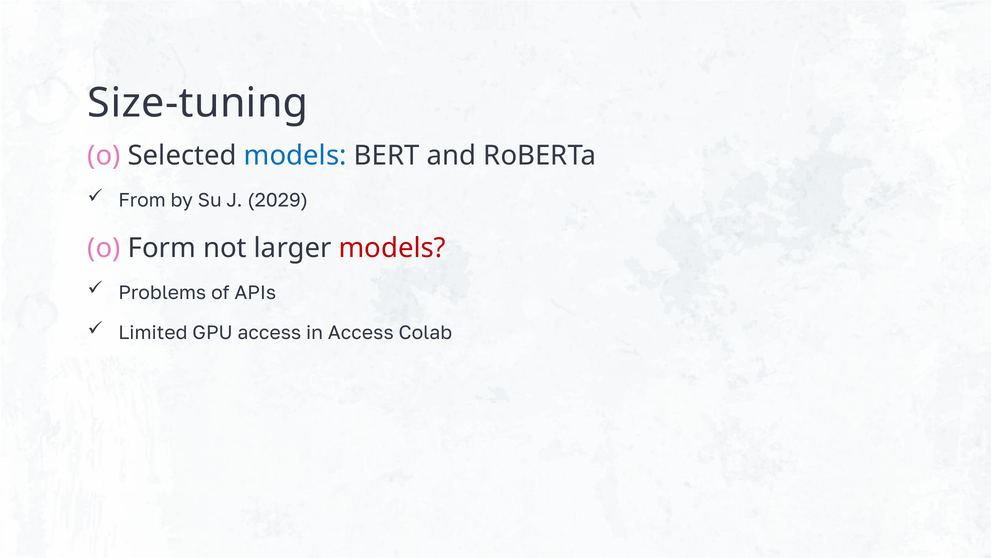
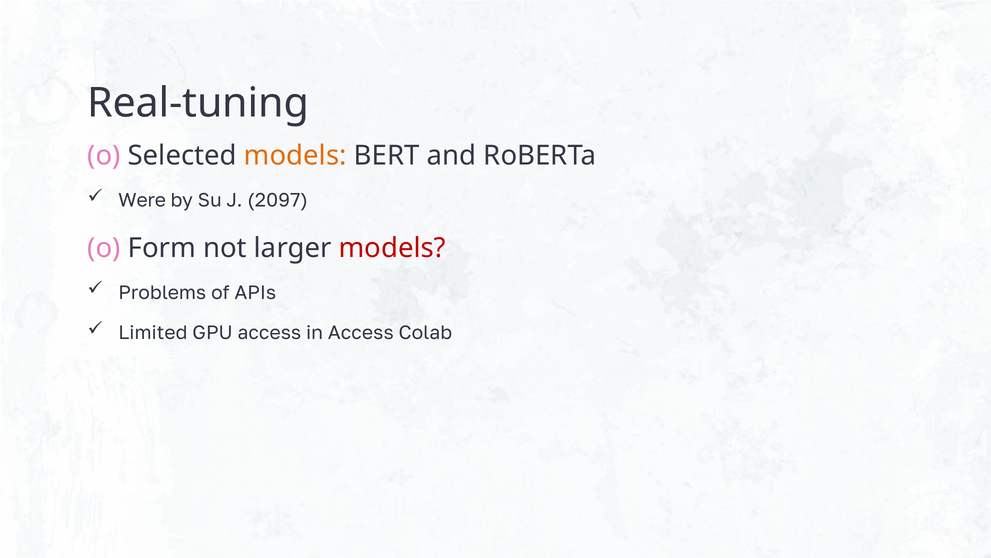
Size-tuning: Size-tuning -> Real-tuning
models at (295, 156) colour: blue -> orange
From: From -> Were
2029: 2029 -> 2097
